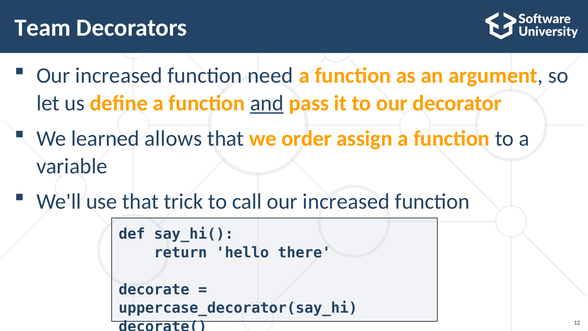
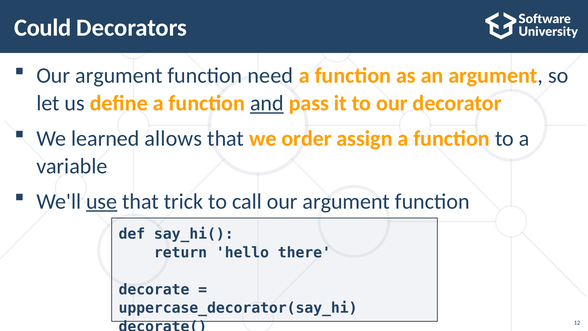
Team: Team -> Could
increased at (119, 76): increased -> argument
use underline: none -> present
call our increased: increased -> argument
